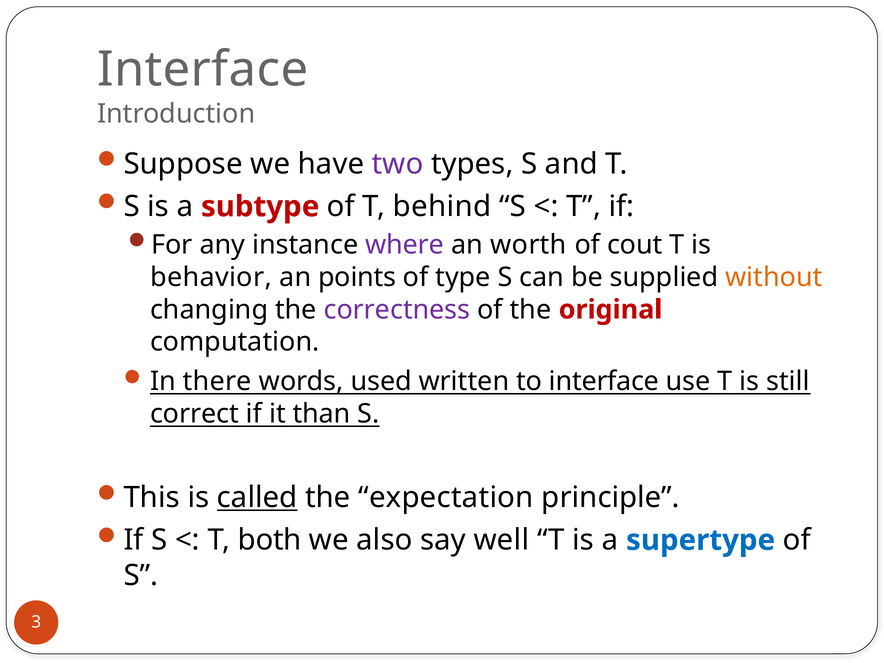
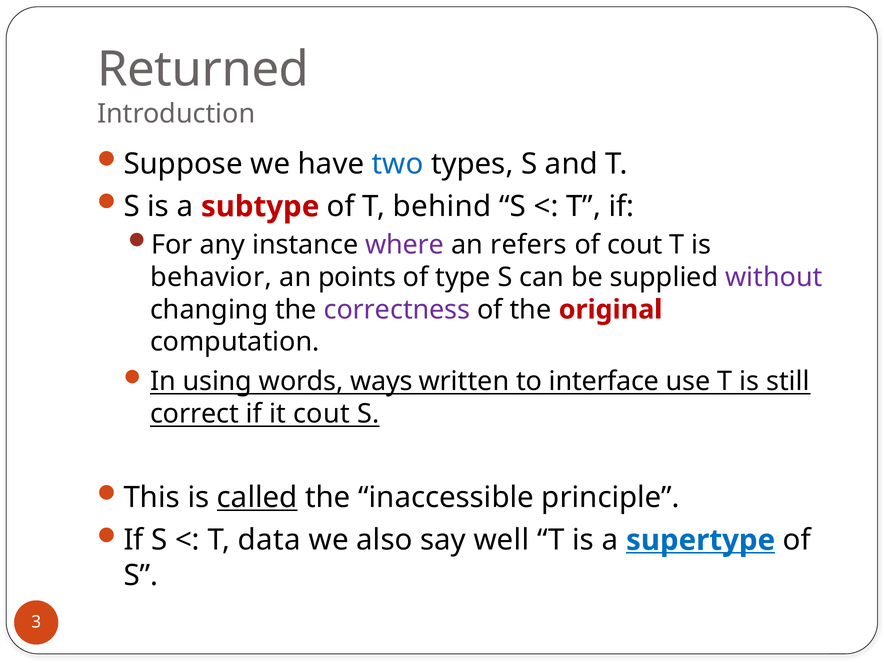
Interface at (203, 70): Interface -> Returned
two colour: purple -> blue
worth: worth -> refers
without colour: orange -> purple
there: there -> using
used: used -> ways
it than: than -> cout
expectation: expectation -> inaccessible
both: both -> data
supertype underline: none -> present
